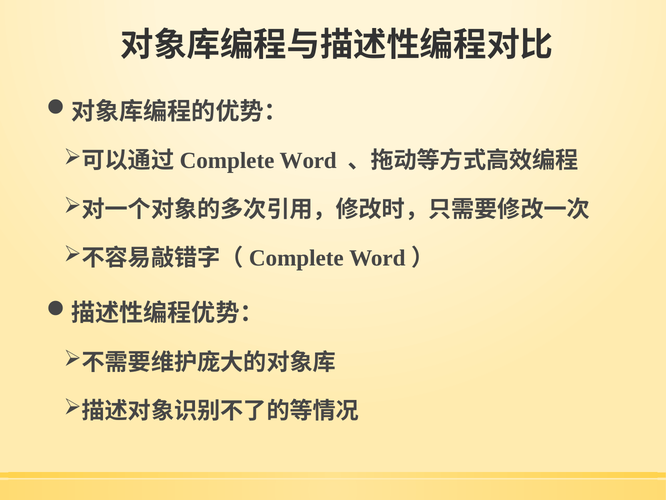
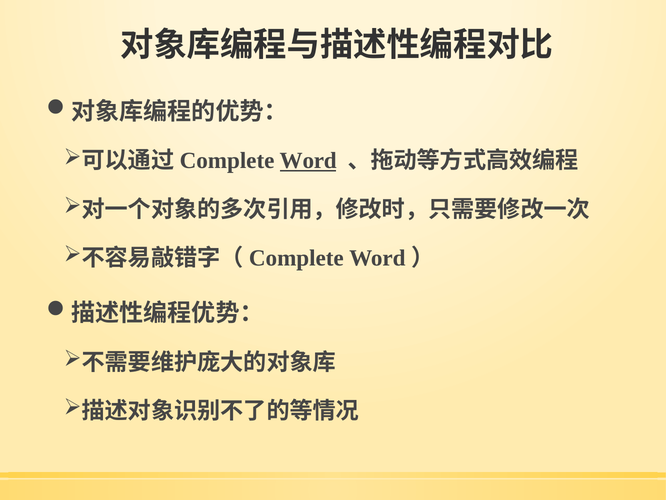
Word underline: none -> present
